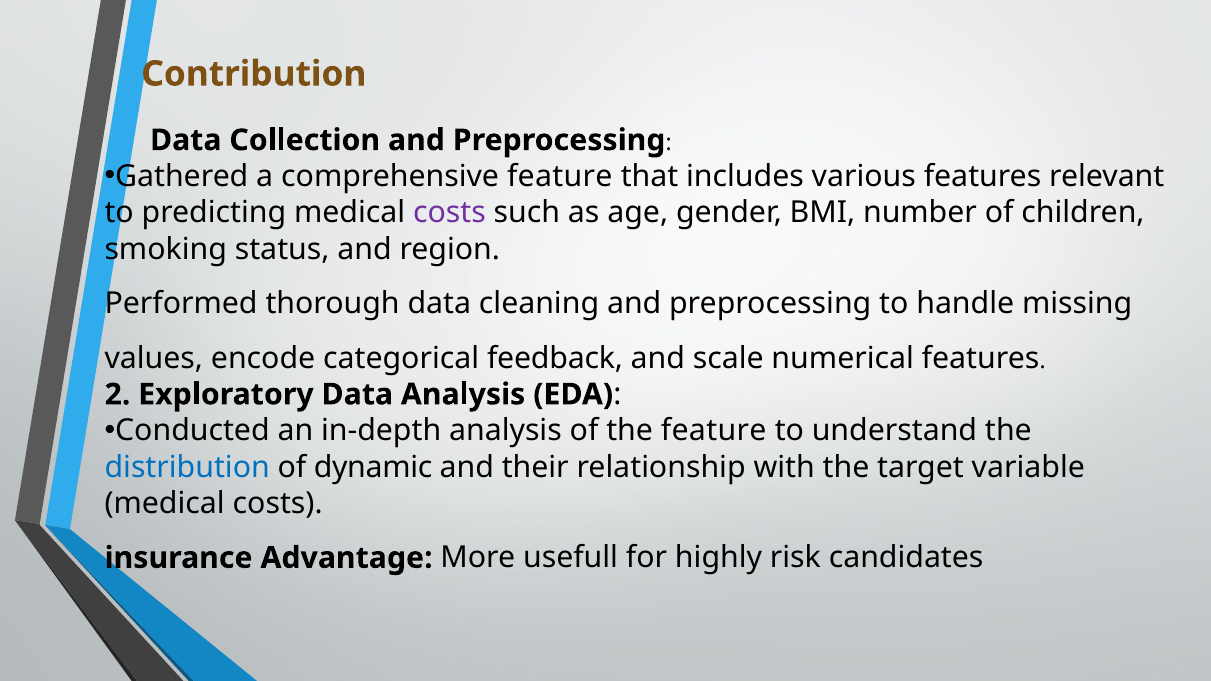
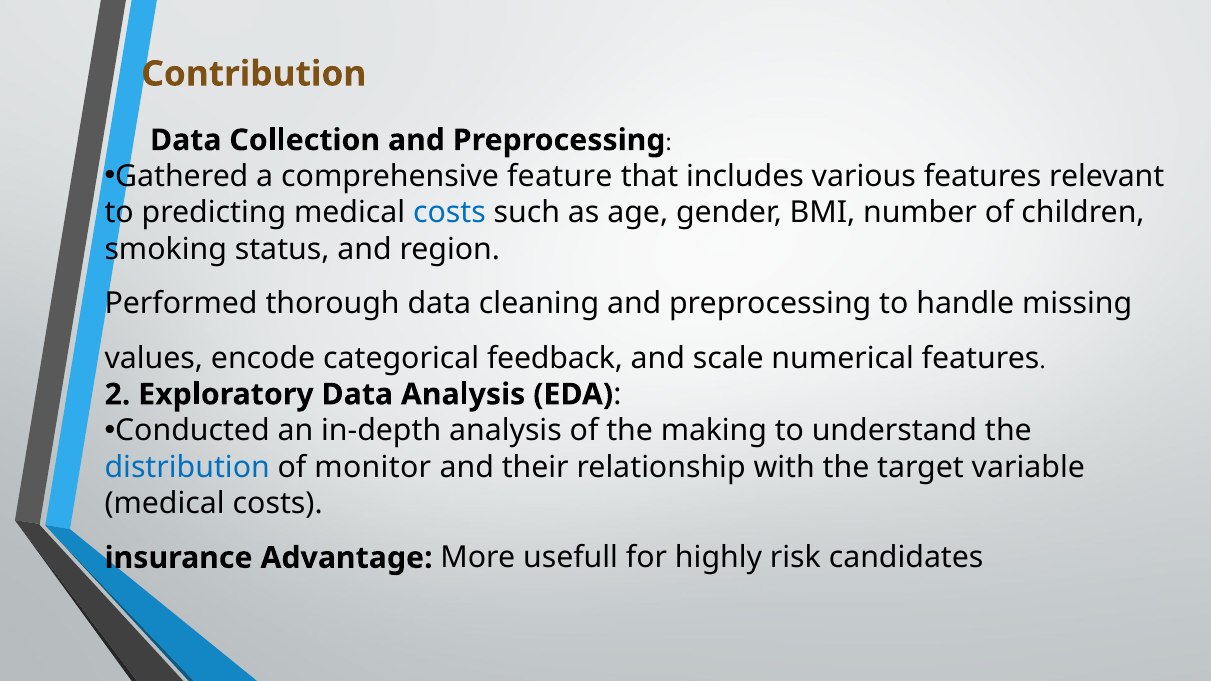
costs at (449, 213) colour: purple -> blue
the feature: feature -> making
dynamic: dynamic -> monitor
